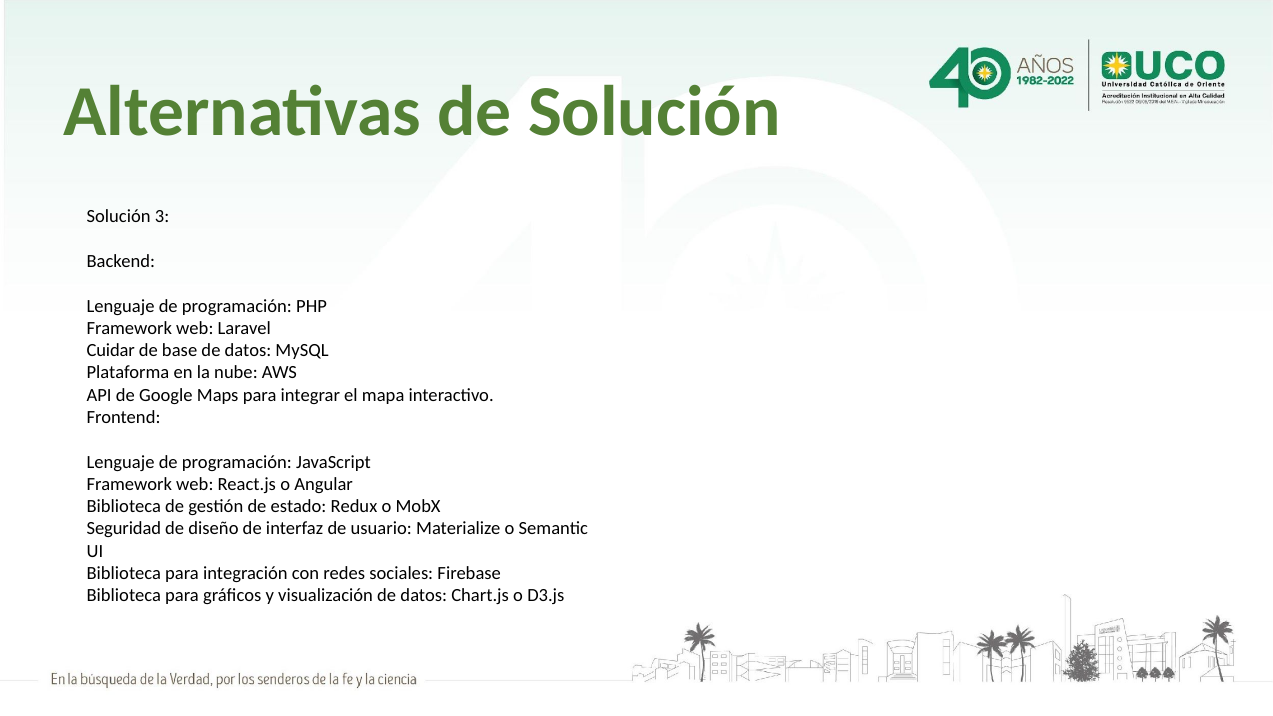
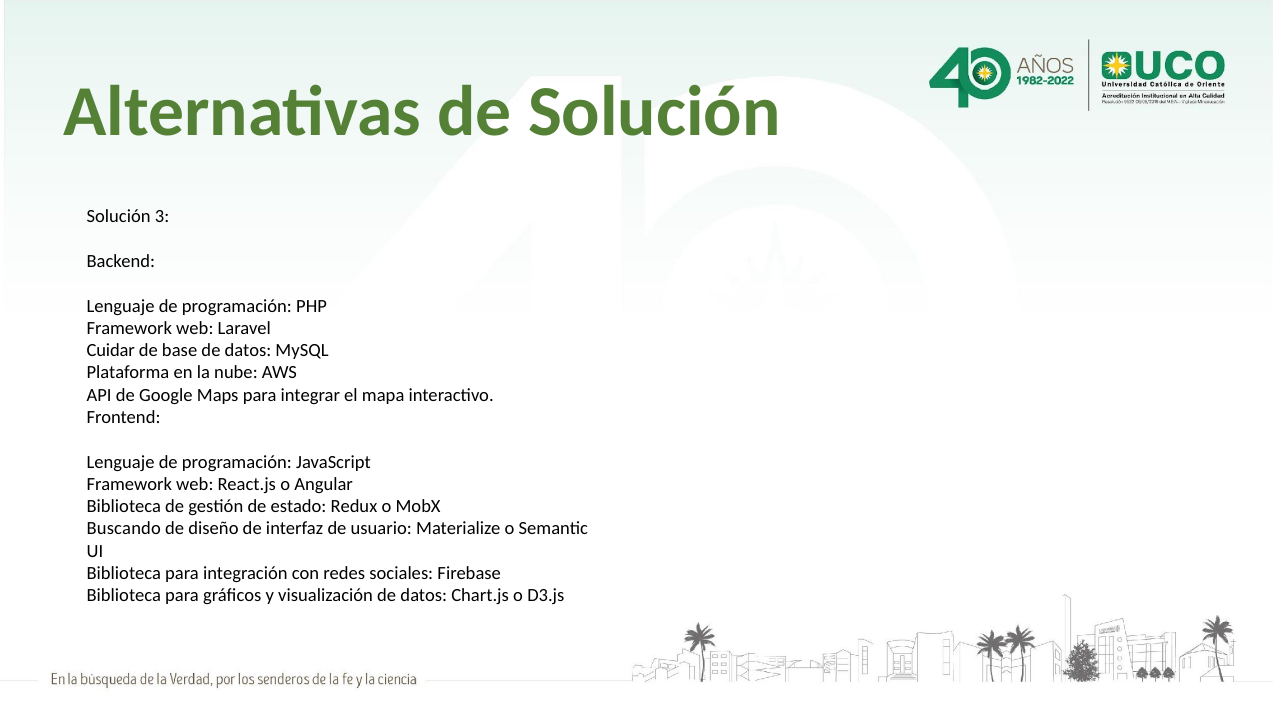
Seguridad: Seguridad -> Buscando
